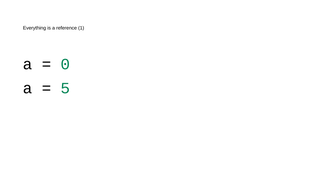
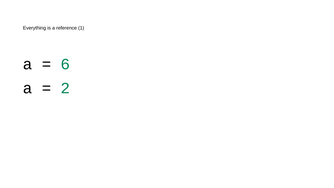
0: 0 -> 6
5: 5 -> 2
